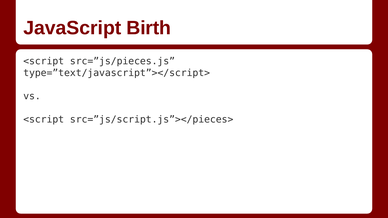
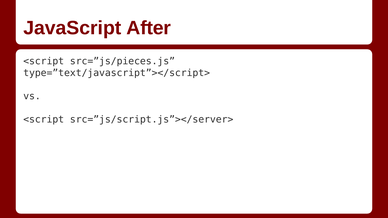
Birth: Birth -> After
src=”js/script.js”></pieces>: src=”js/script.js”></pieces> -> src=”js/script.js”></server>
